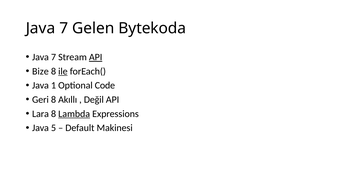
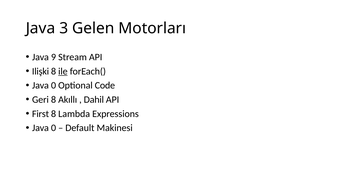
7 at (64, 28): 7 -> 3
Bytekoda: Bytekoda -> Motorları
7 at (54, 57): 7 -> 9
API at (96, 57) underline: present -> none
Bize: Bize -> Ilişki
1 at (54, 85): 1 -> 0
Değil: Değil -> Dahil
Lara: Lara -> First
Lambda underline: present -> none
5 at (54, 128): 5 -> 0
